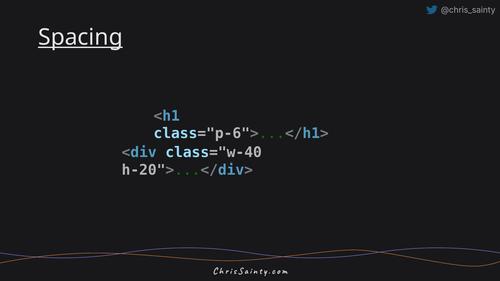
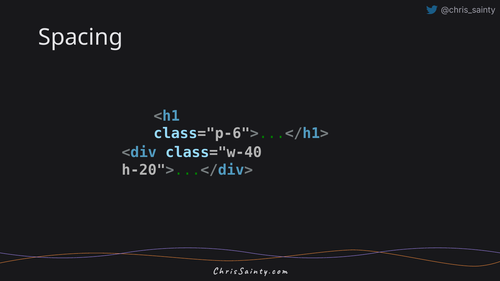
Spacing underline: present -> none
